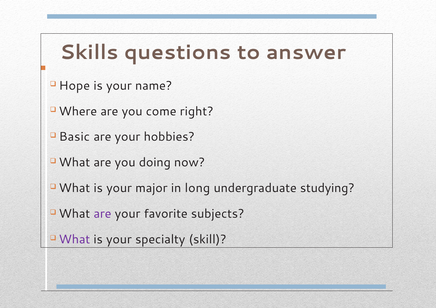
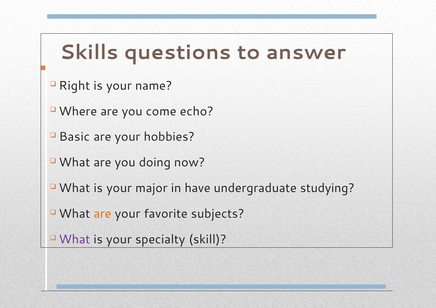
Hope: Hope -> Right
right: right -> echo
long: long -> have
are at (102, 214) colour: purple -> orange
